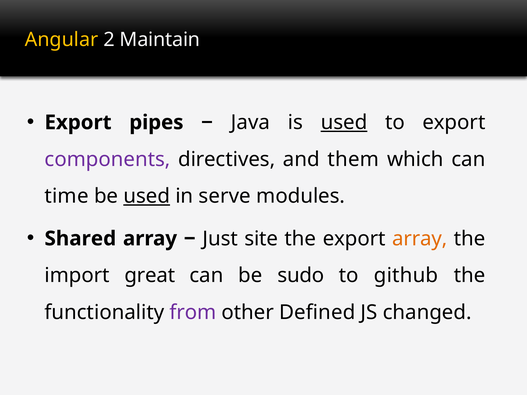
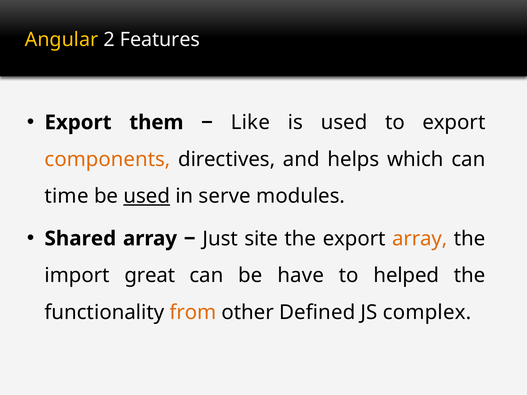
Maintain: Maintain -> Features
pipes: pipes -> them
Java: Java -> Like
used at (344, 123) underline: present -> none
components colour: purple -> orange
them: them -> helps
sudo: sudo -> have
github: github -> helped
from colour: purple -> orange
changed: changed -> complex
